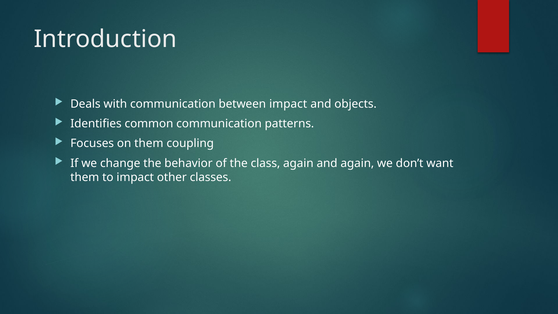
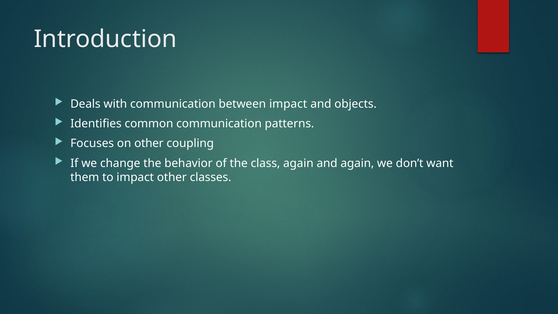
on them: them -> other
